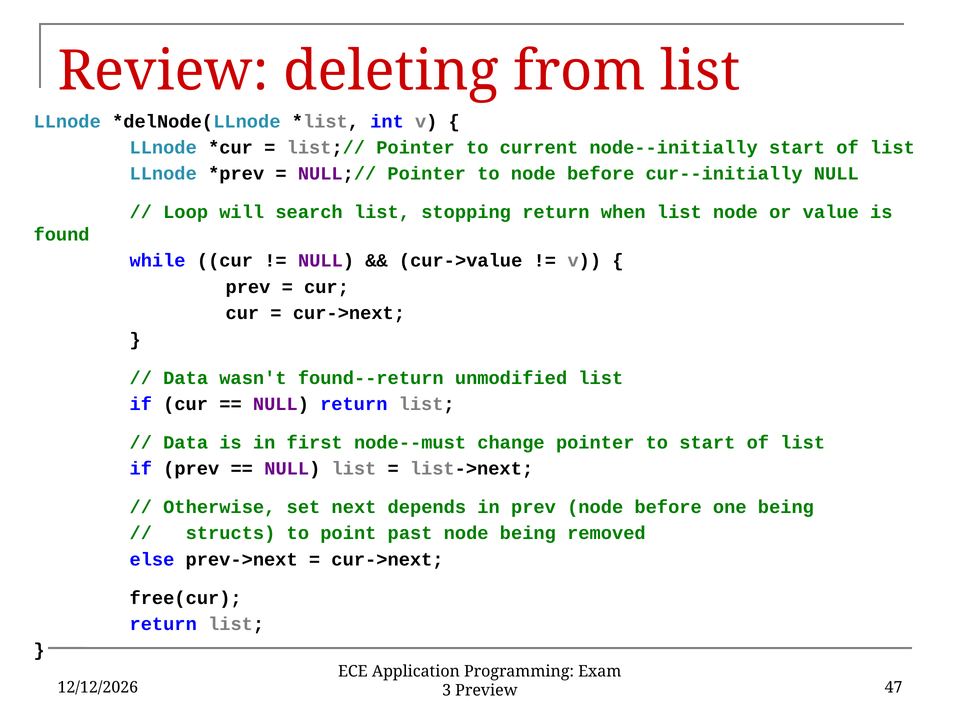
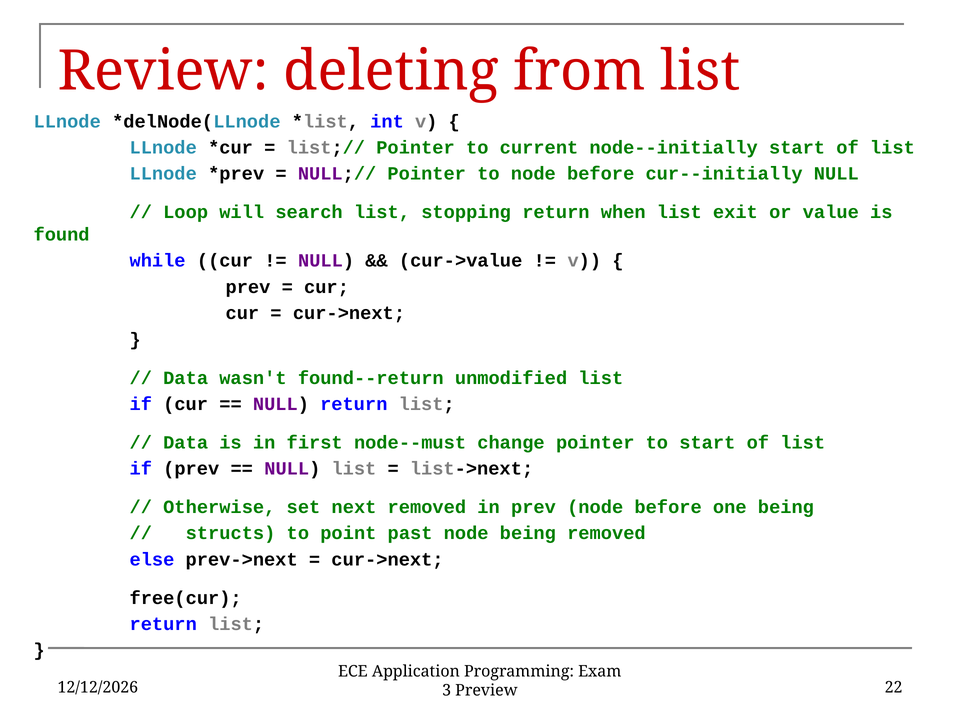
list node: node -> exit
next depends: depends -> removed
47: 47 -> 22
